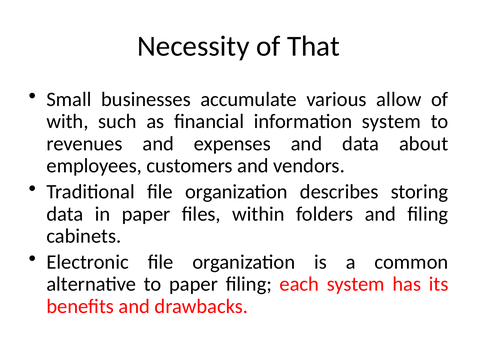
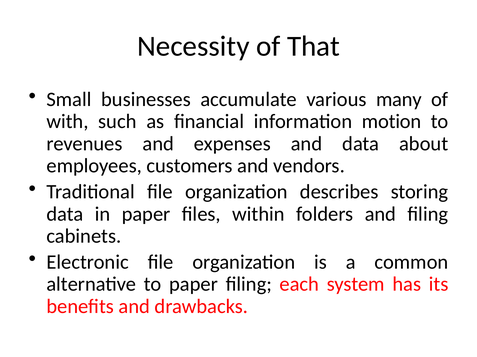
allow: allow -> many
information system: system -> motion
